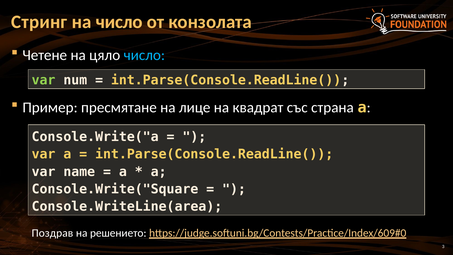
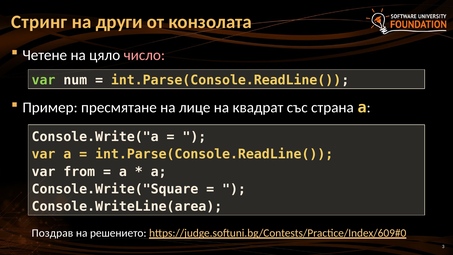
на число: число -> други
число at (144, 55) colour: light blue -> pink
name: name -> from
